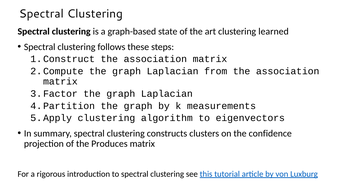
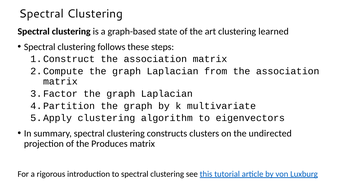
measurements: measurements -> multivariate
confidence: confidence -> undirected
